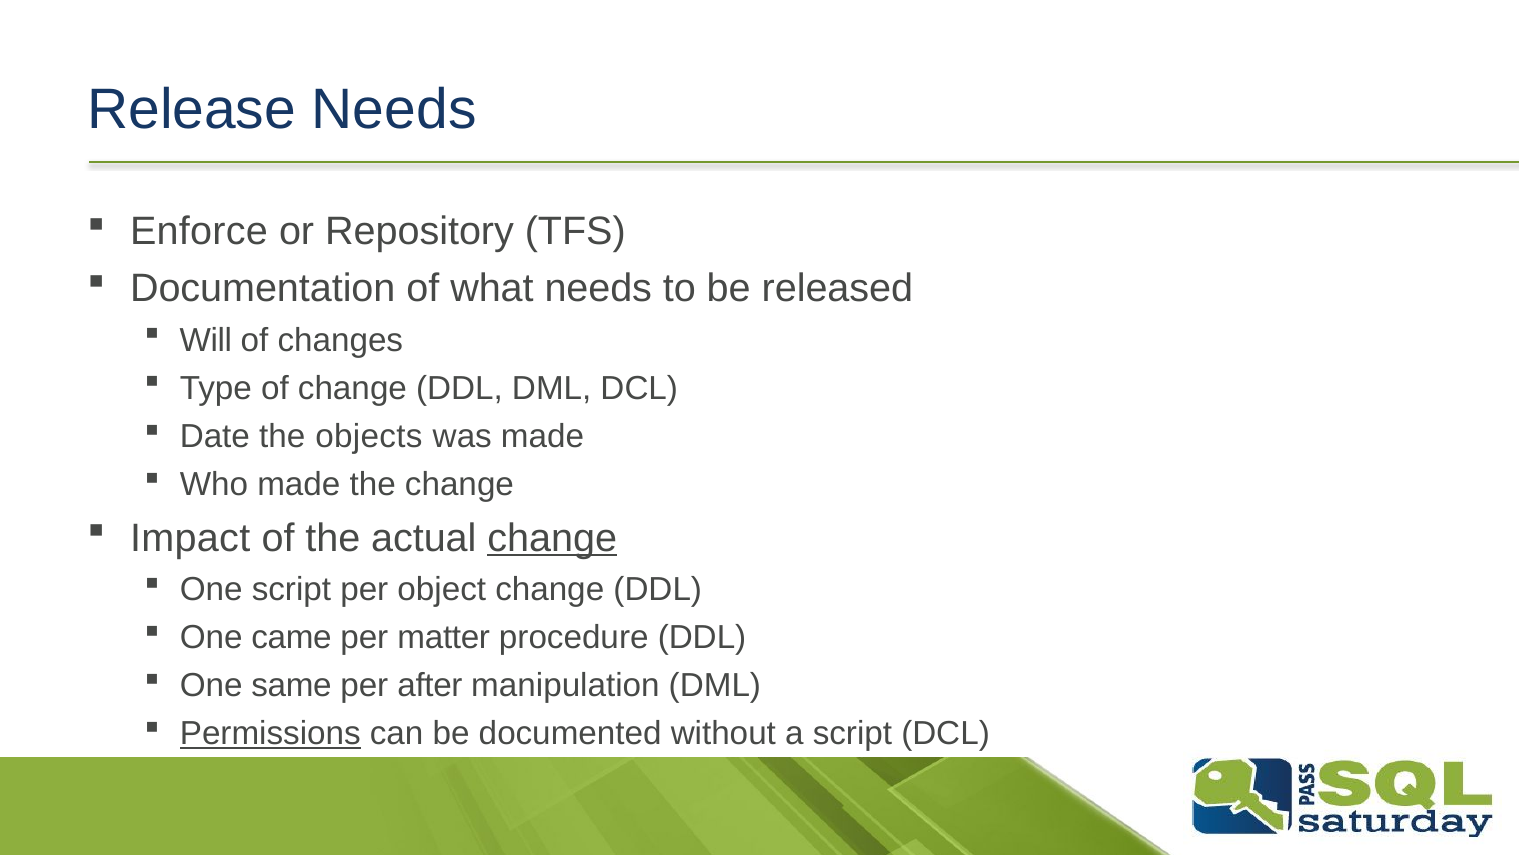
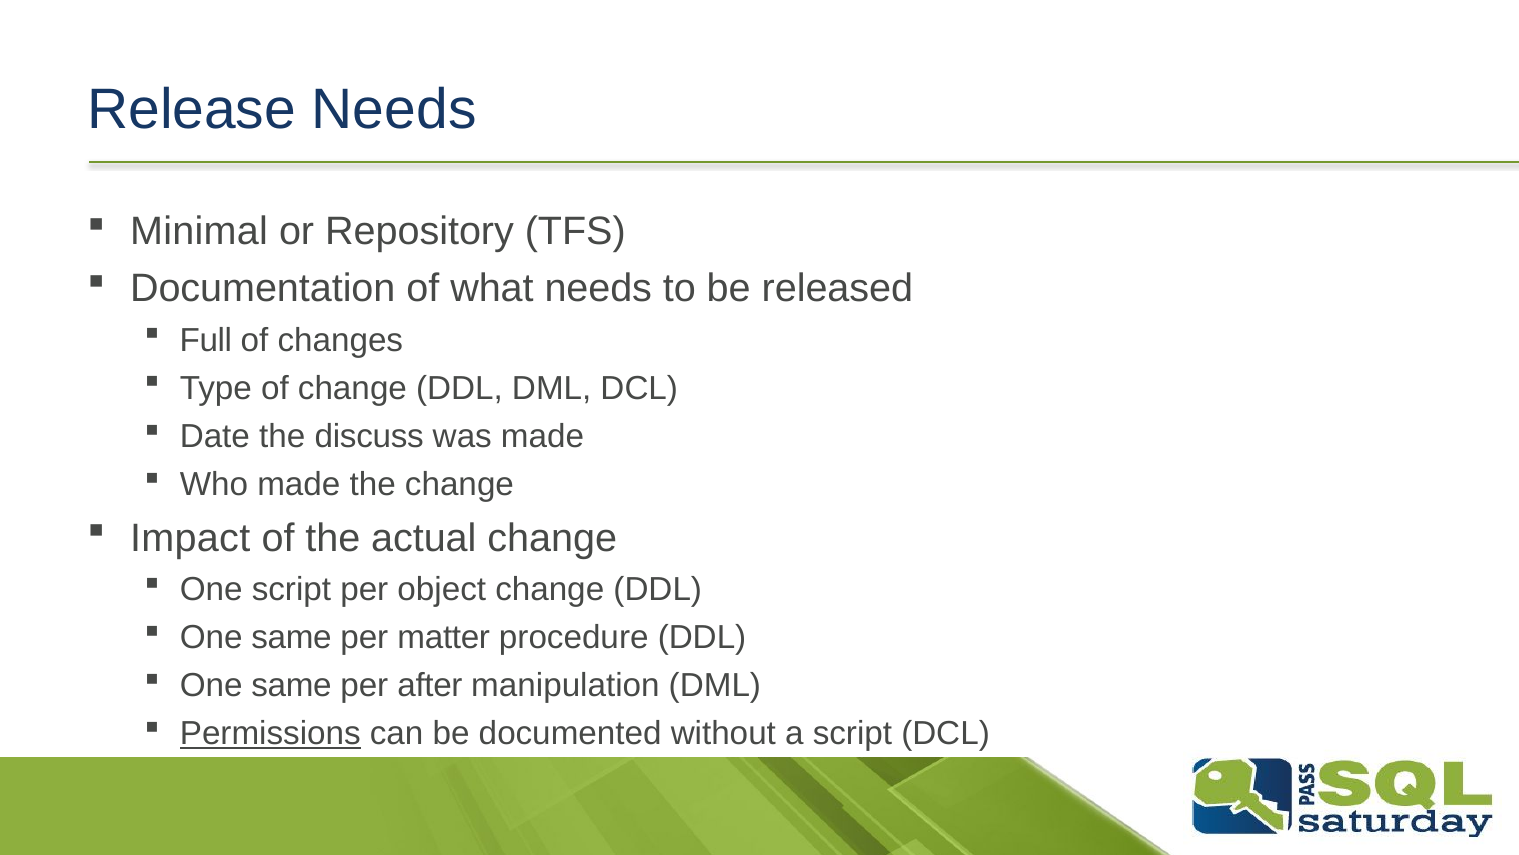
Enforce: Enforce -> Minimal
Will: Will -> Full
objects: objects -> discuss
change at (552, 538) underline: present -> none
came at (292, 637): came -> same
